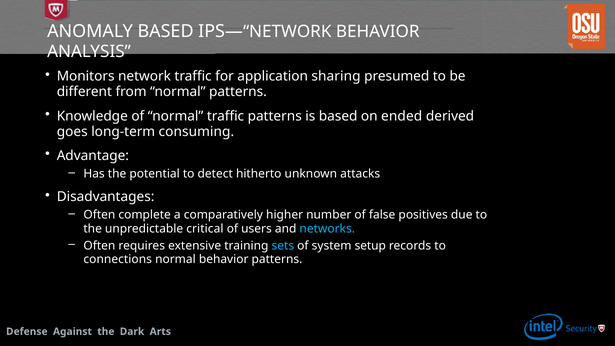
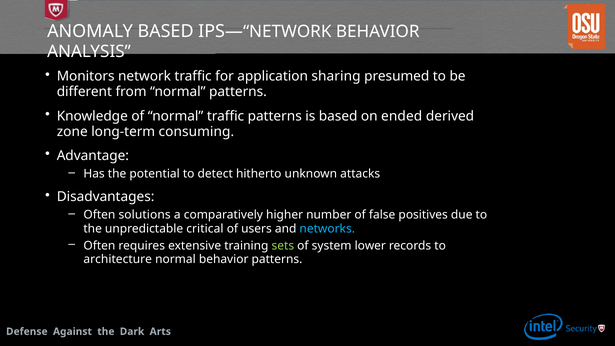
goes: goes -> zone
complete: complete -> solutions
sets colour: light blue -> light green
setup: setup -> lower
connections: connections -> architecture
